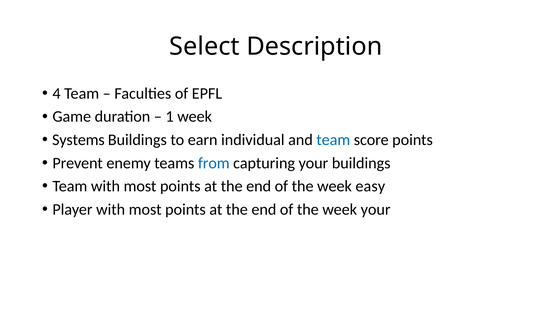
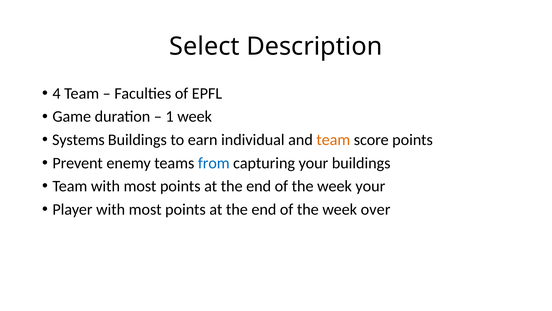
team at (333, 140) colour: blue -> orange
week easy: easy -> your
week your: your -> over
